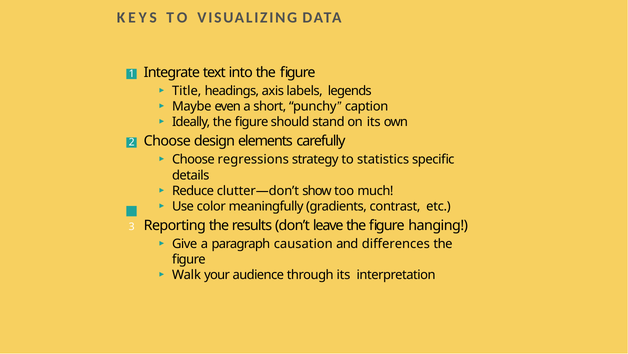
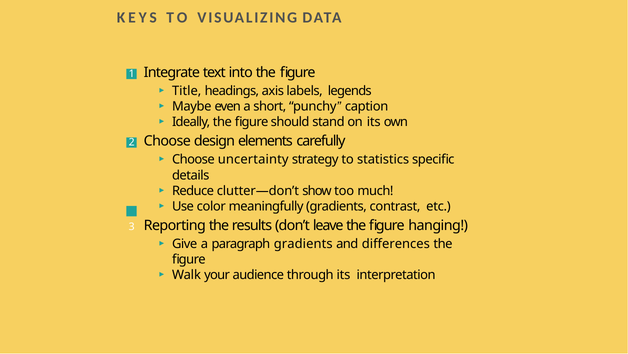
regressions: regressions -> uncertainty
paragraph causation: causation -> gradients
